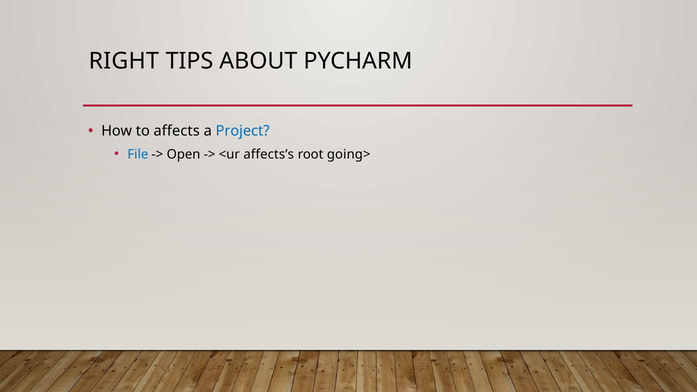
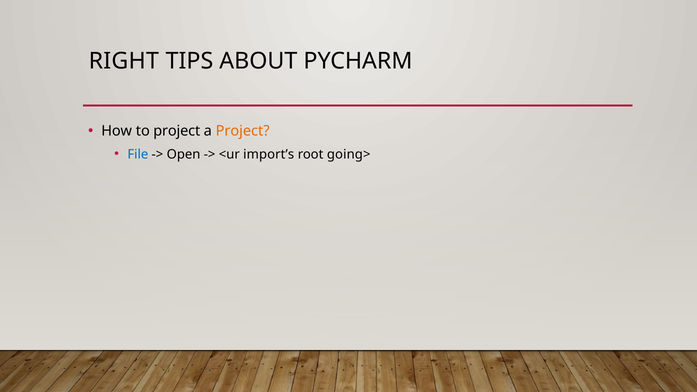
to affects: affects -> project
Project at (243, 131) colour: blue -> orange
affects’s: affects’s -> import’s
